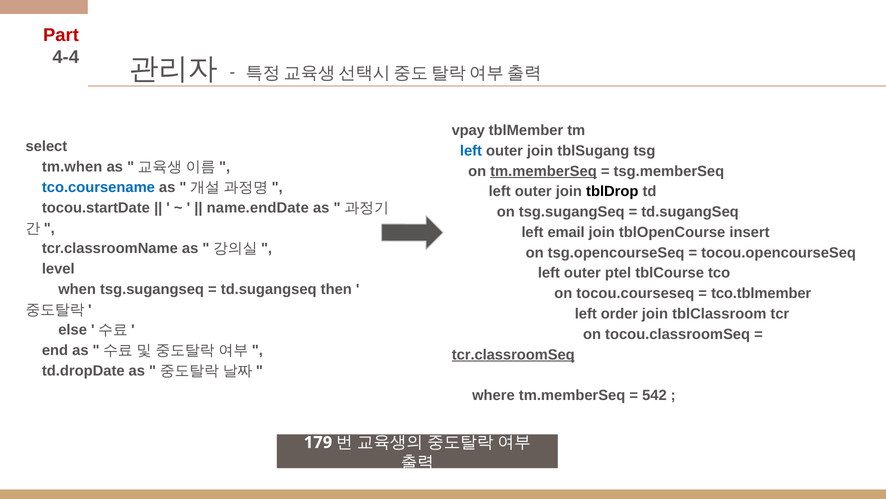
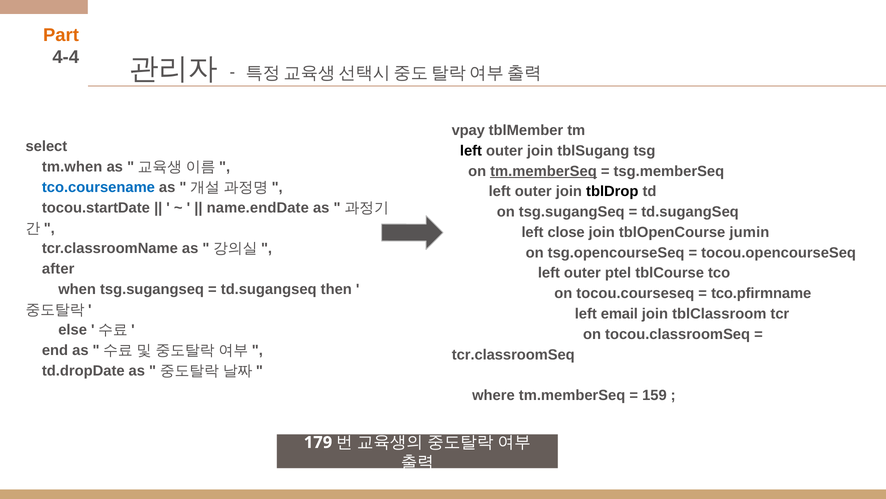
Part colour: red -> orange
left at (471, 151) colour: blue -> black
email: email -> close
insert: insert -> jumin
level: level -> after
tco.tblmember: tco.tblmember -> tco.pfirmname
order: order -> email
tcr.classroomSeq underline: present -> none
542: 542 -> 159
